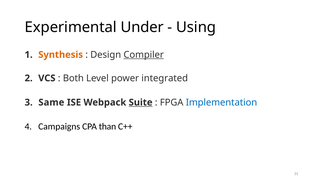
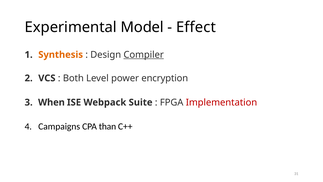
Under: Under -> Model
Using: Using -> Effect
integrated: integrated -> encryption
Same: Same -> When
Suite underline: present -> none
Implementation colour: blue -> red
